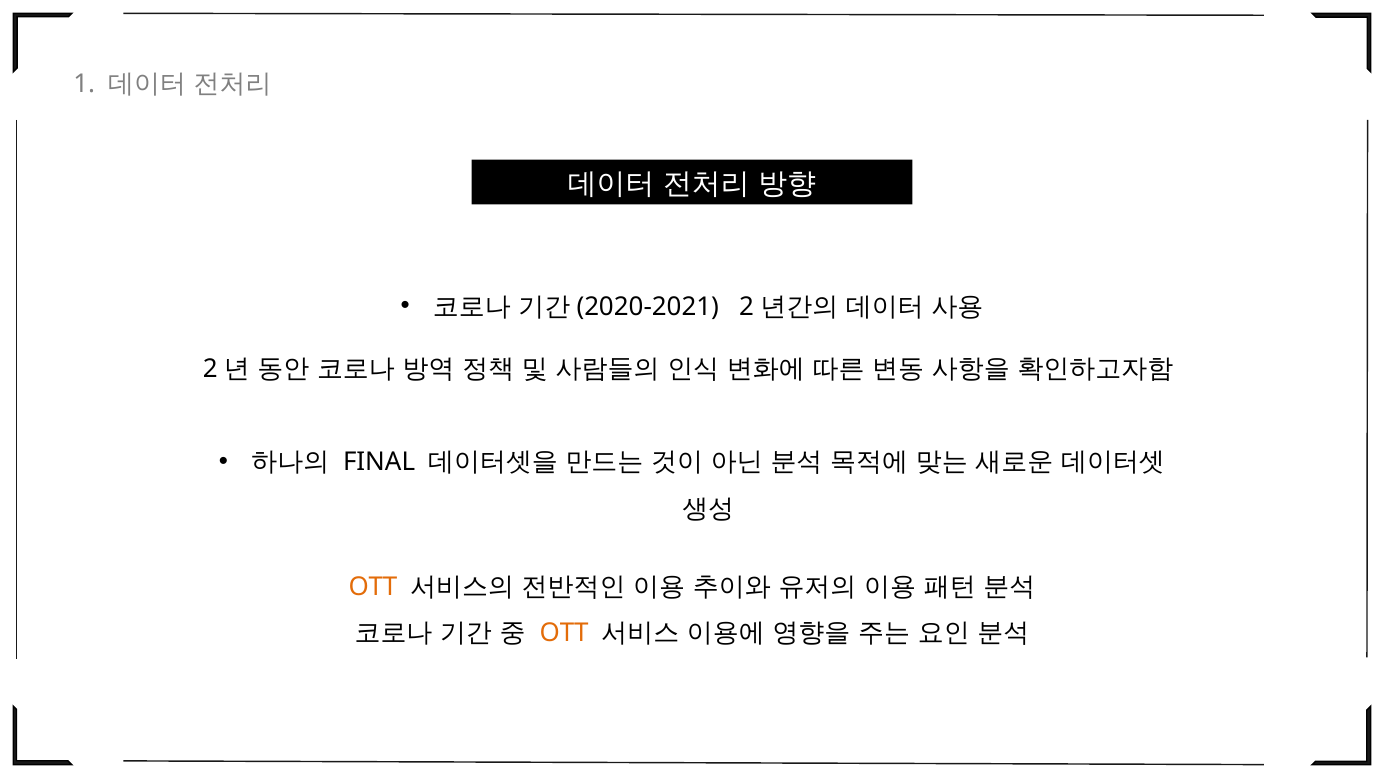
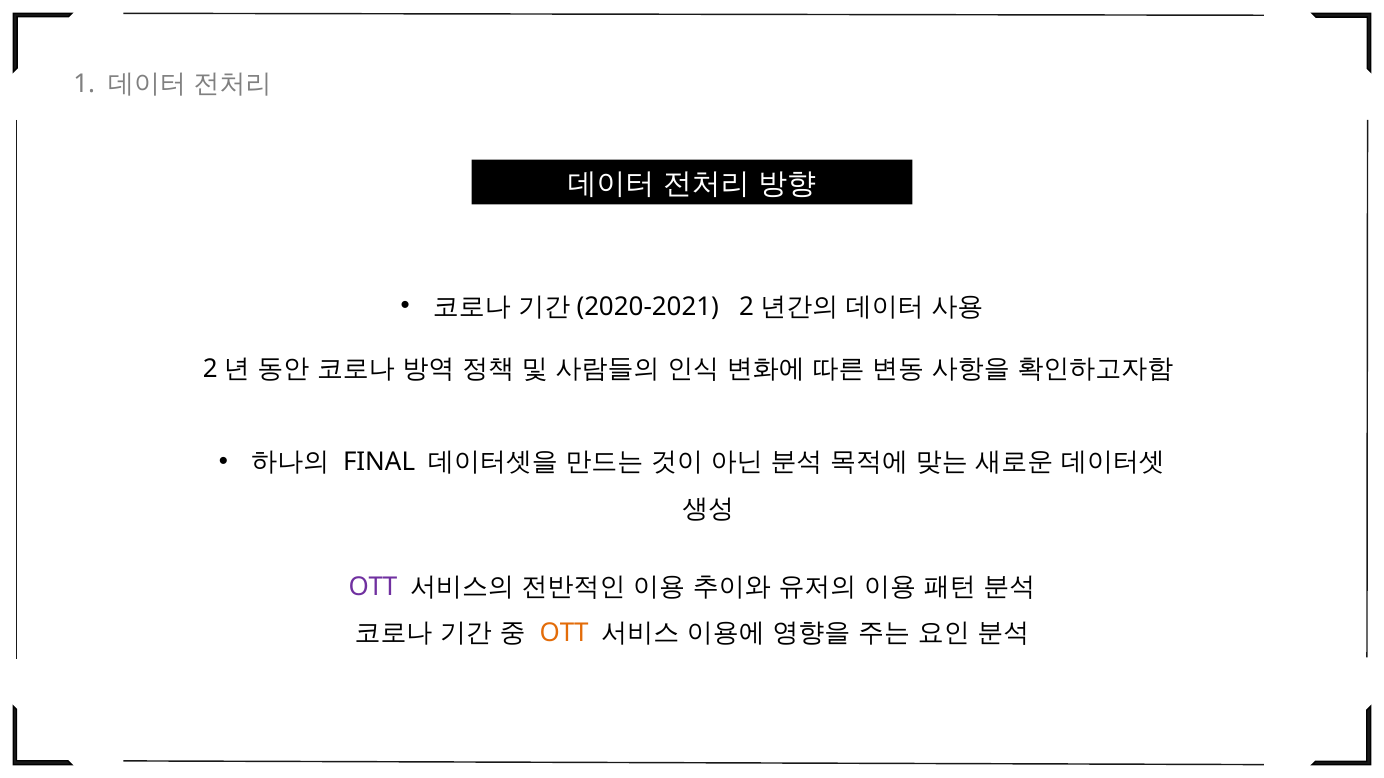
OTT at (373, 587) colour: orange -> purple
